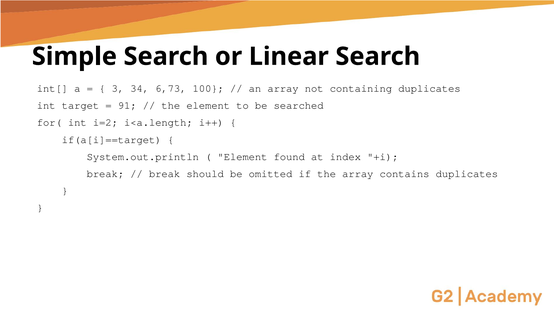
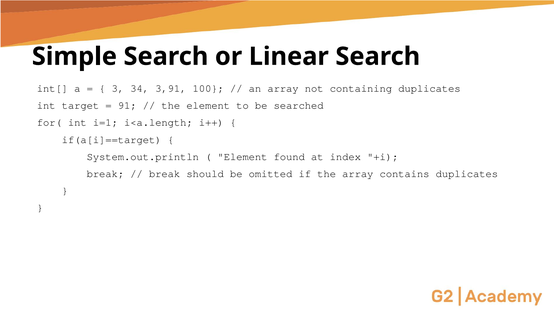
6,73: 6,73 -> 3,91
i=2: i=2 -> i=1
